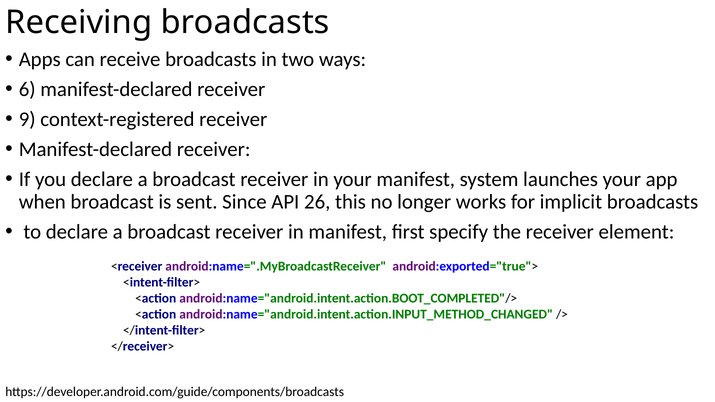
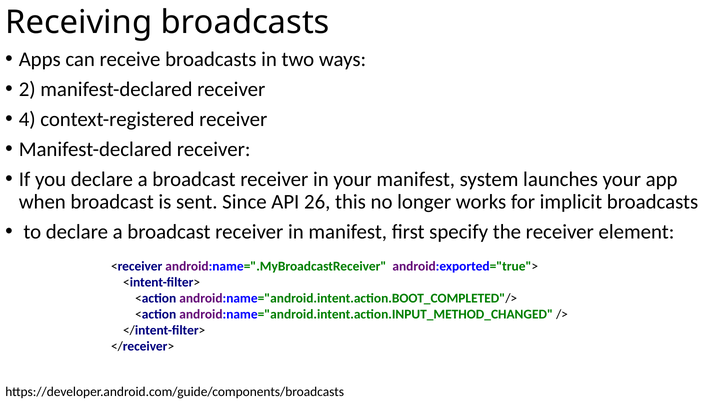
6: 6 -> 2
9: 9 -> 4
